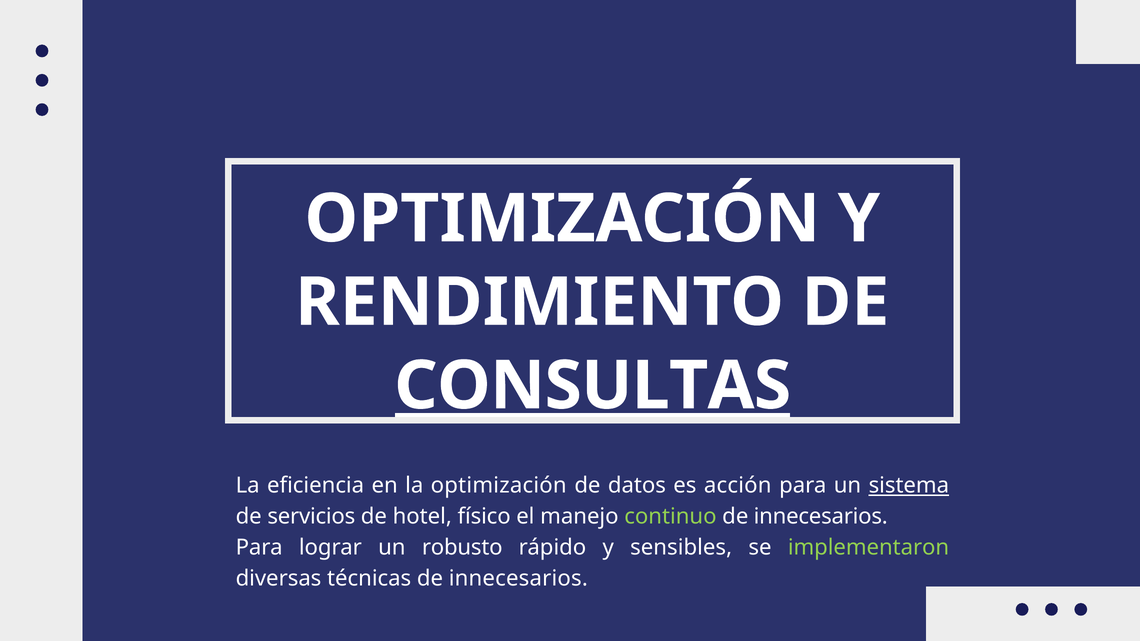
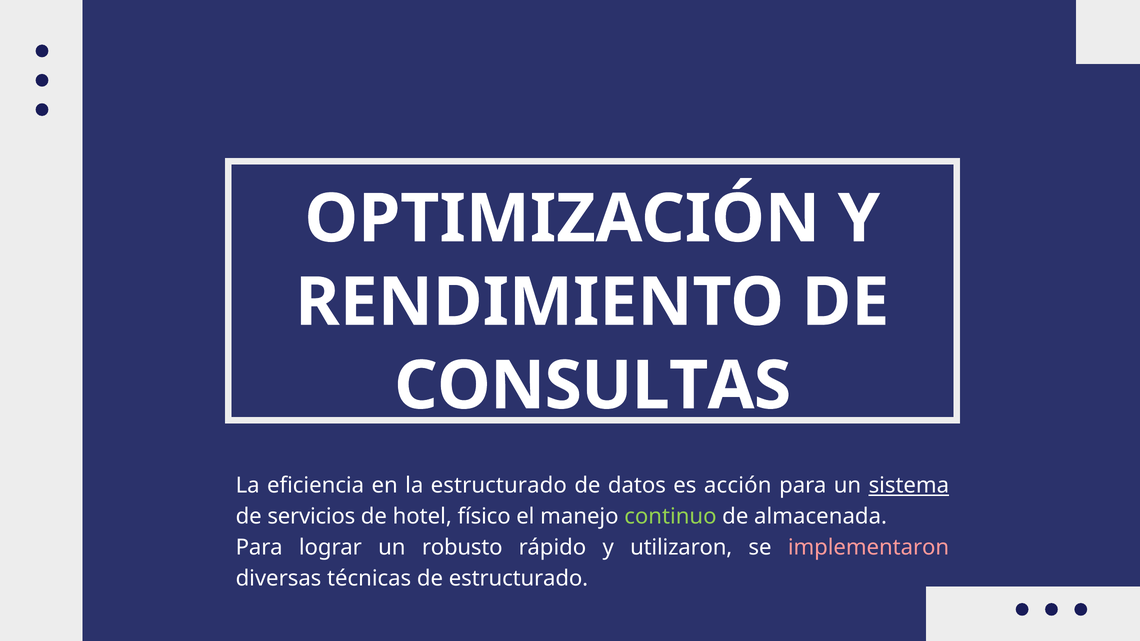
CONSULTAS underline: present -> none
la optimización: optimización -> estructurado
innecesarios at (821, 517): innecesarios -> almacenada
sensibles: sensibles -> utilizaron
implementaron colour: light green -> pink
técnicas de innecesarios: innecesarios -> estructurado
